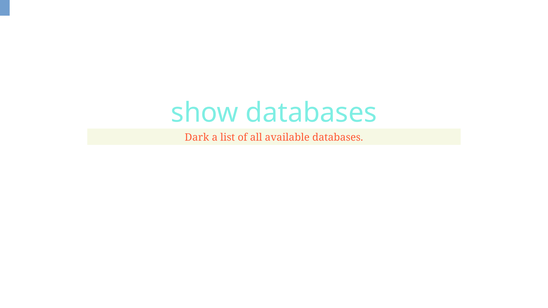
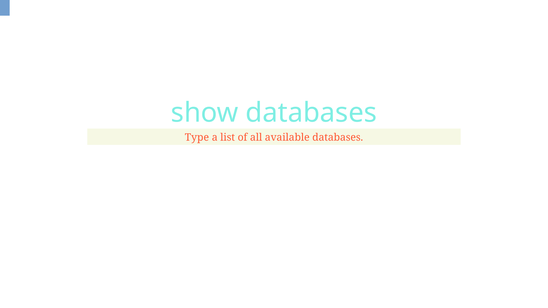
Dark: Dark -> Type
